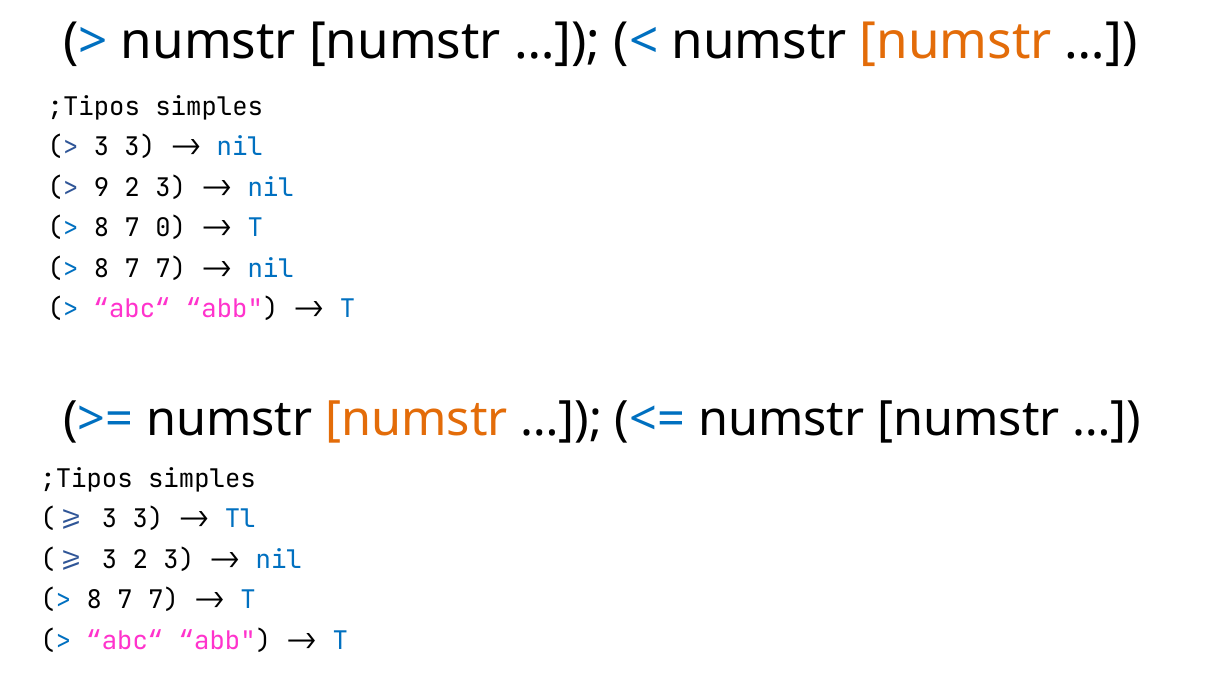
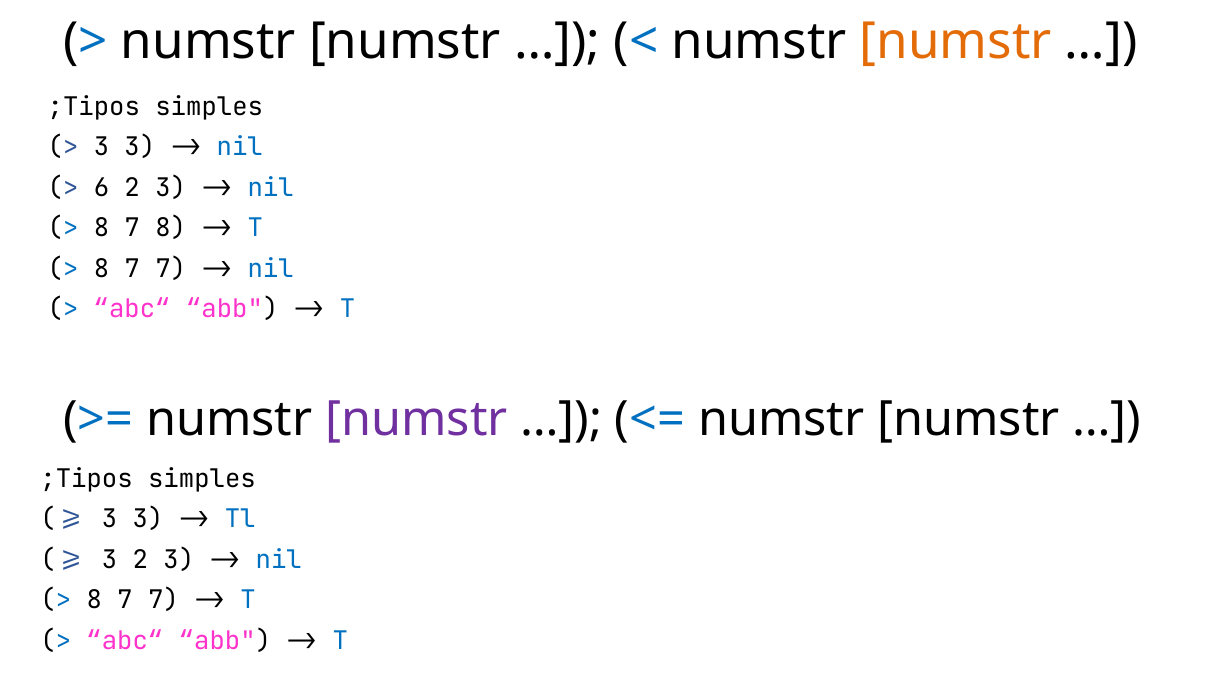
9: 9 -> 6
7 0: 0 -> 8
numstr at (417, 419) colour: orange -> purple
